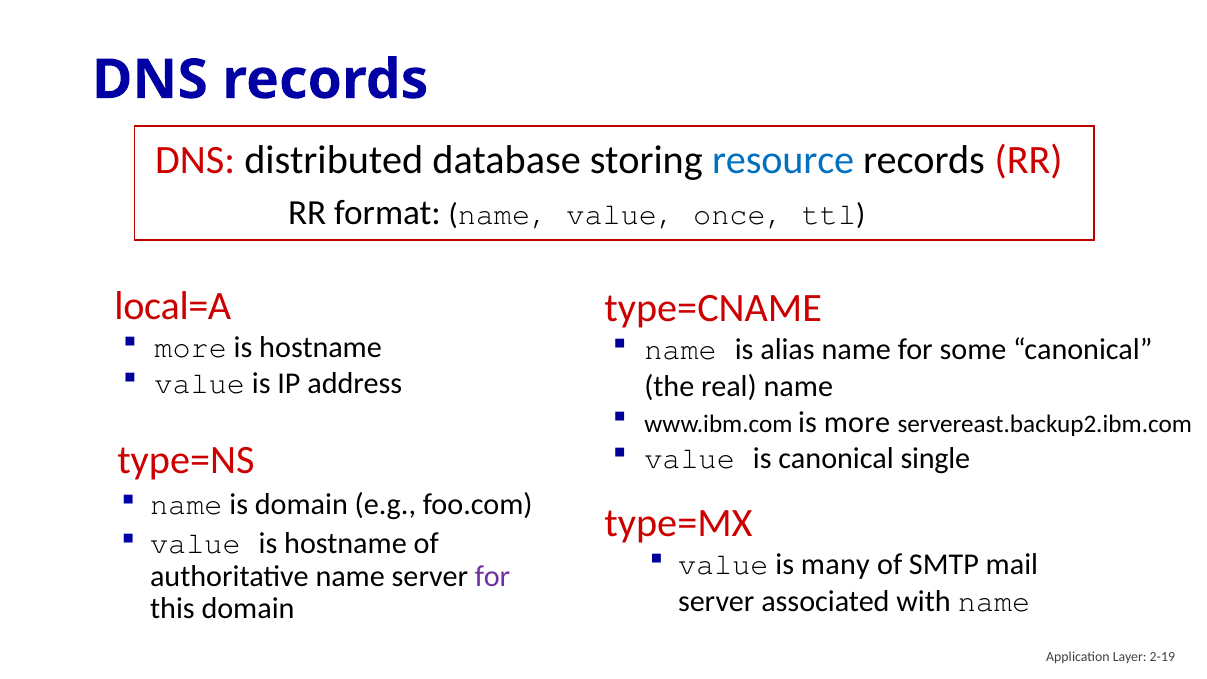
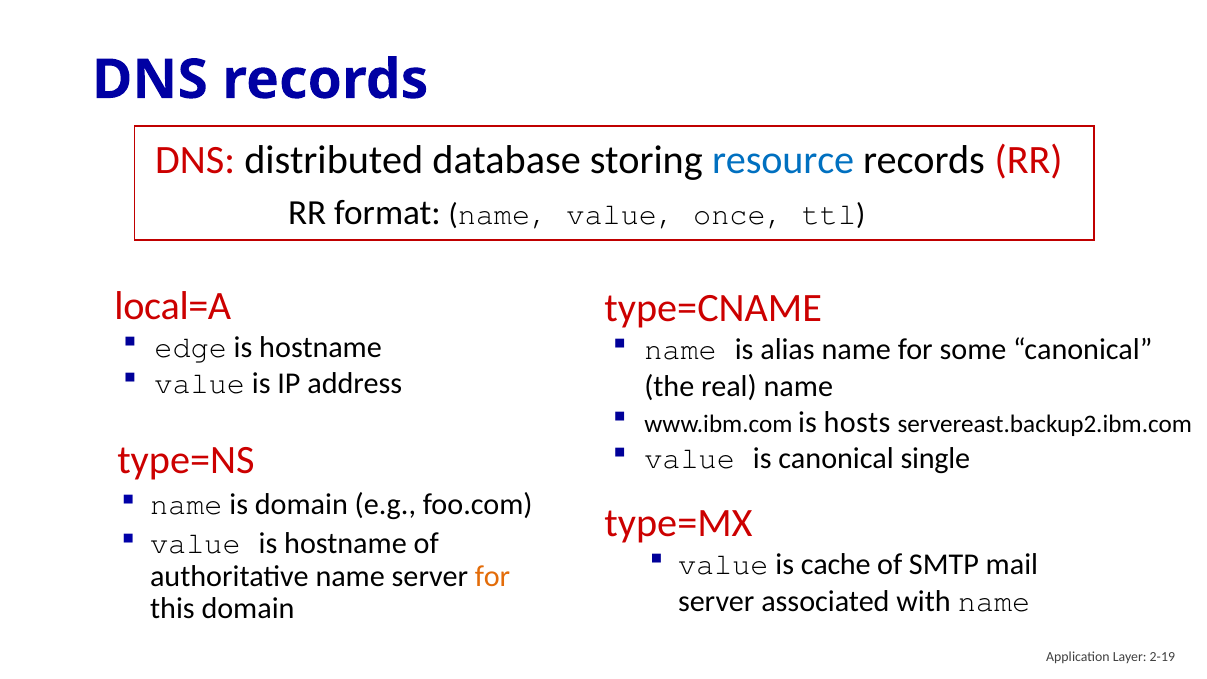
more at (191, 348): more -> edge
is more: more -> hosts
many: many -> cache
for at (493, 576) colour: purple -> orange
